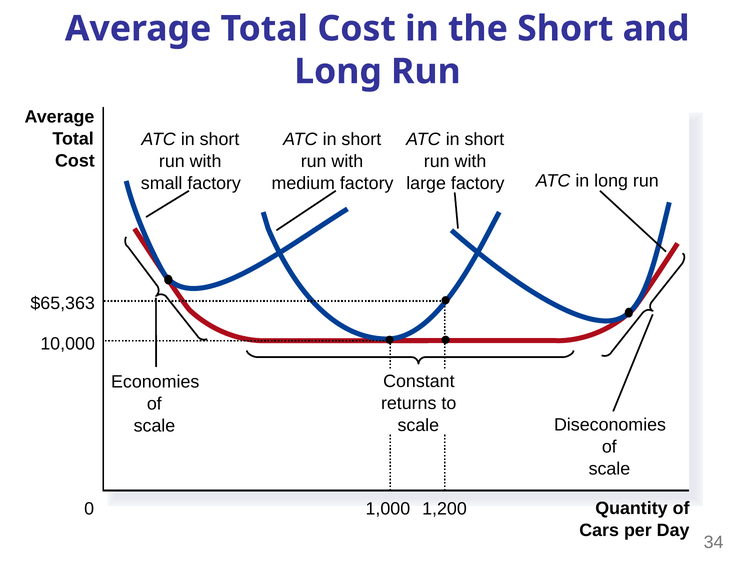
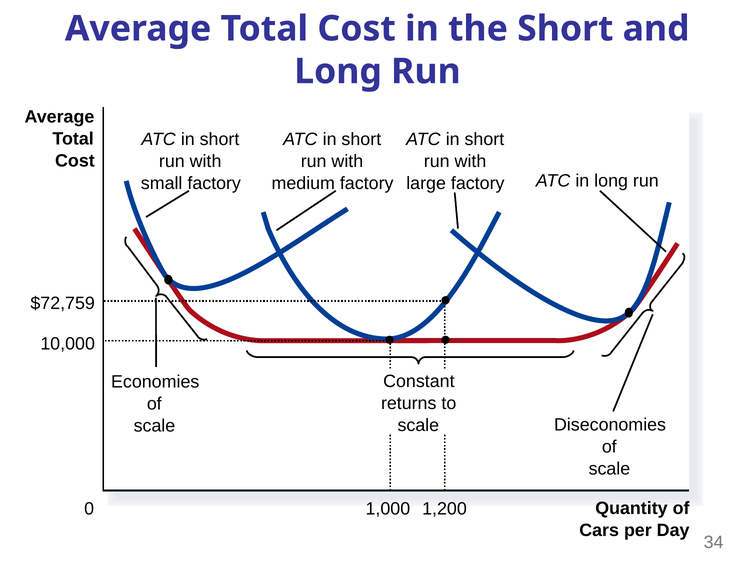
$65,363: $65,363 -> $72,759
